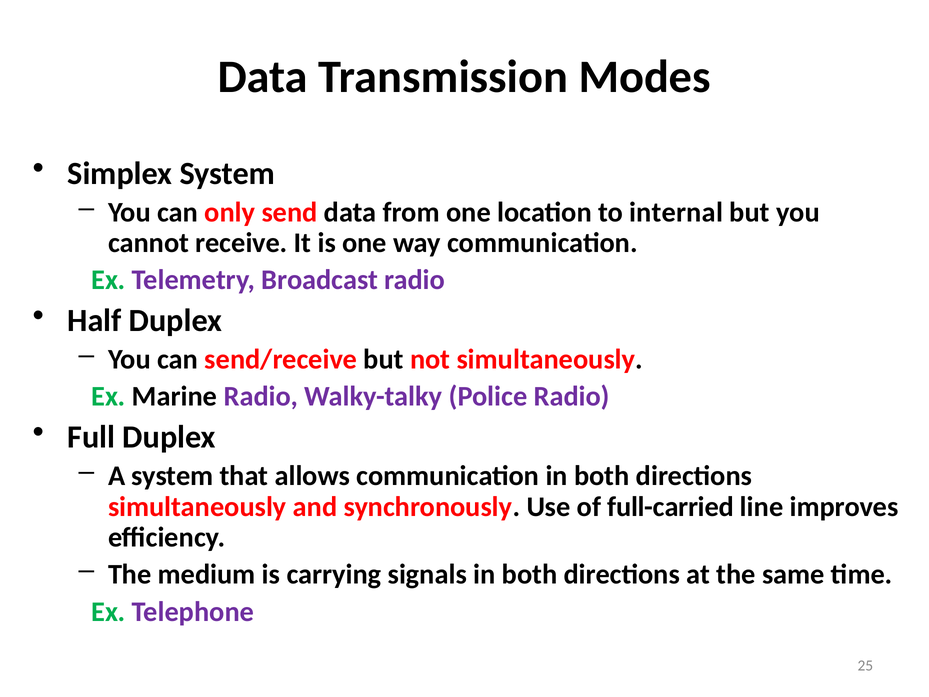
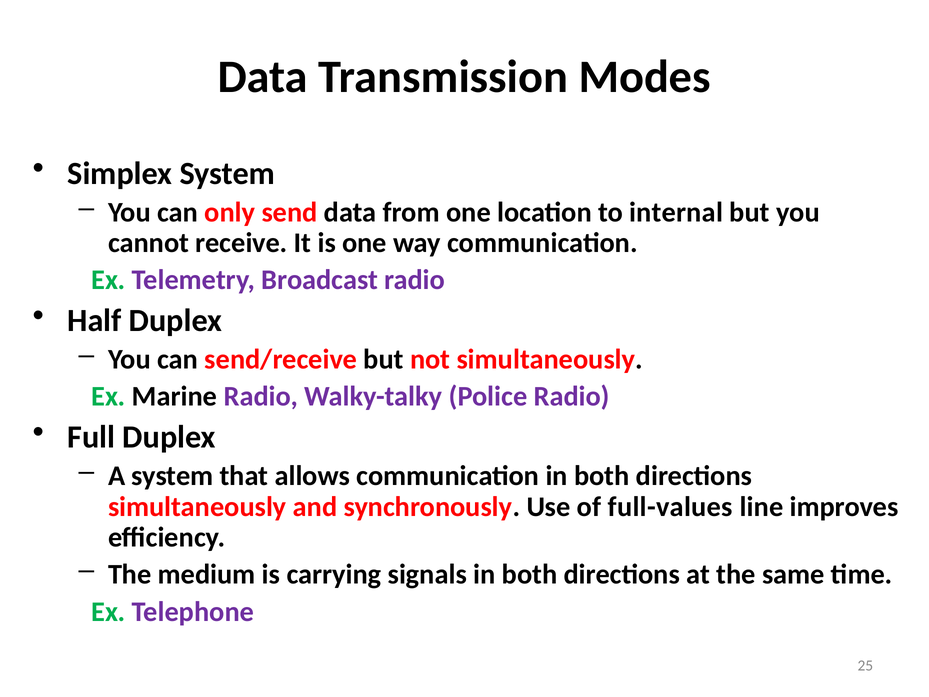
full-carried: full-carried -> full-values
